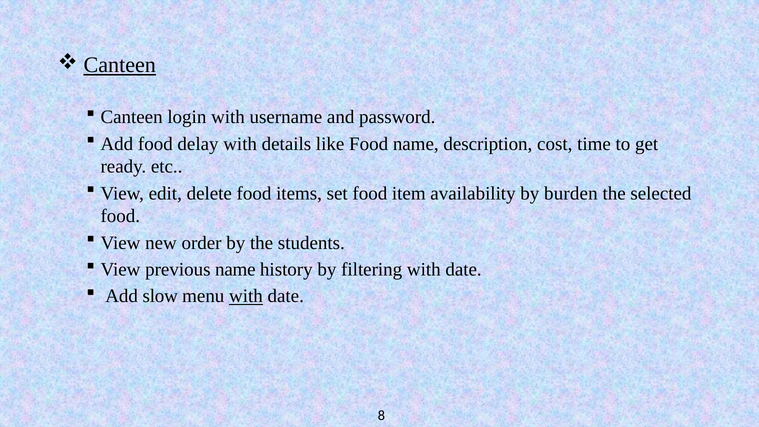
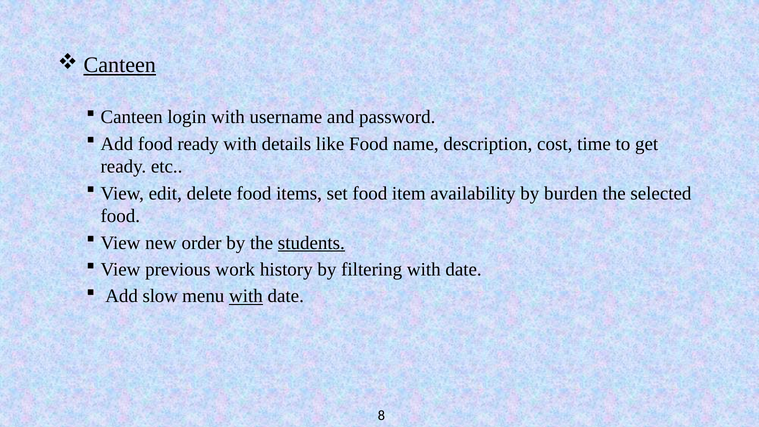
food delay: delay -> ready
students underline: none -> present
previous name: name -> work
